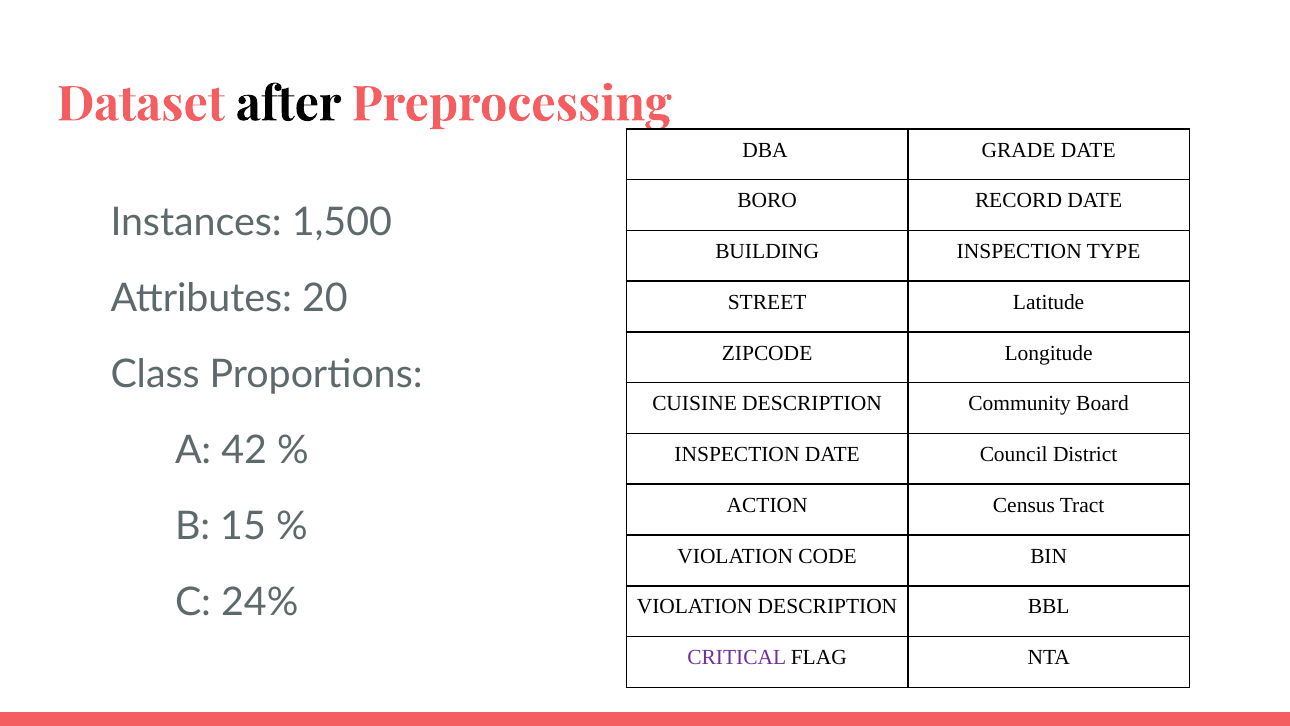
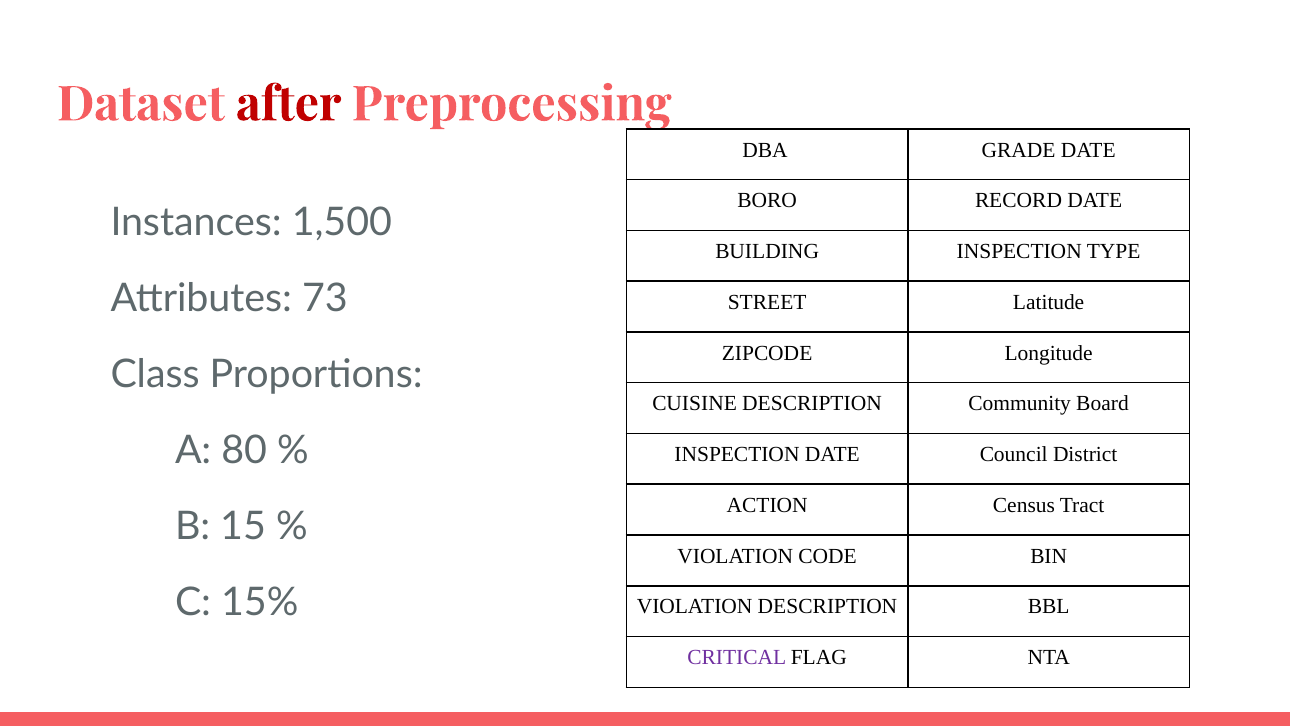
after colour: black -> red
20: 20 -> 73
42: 42 -> 80
24%: 24% -> 15%
